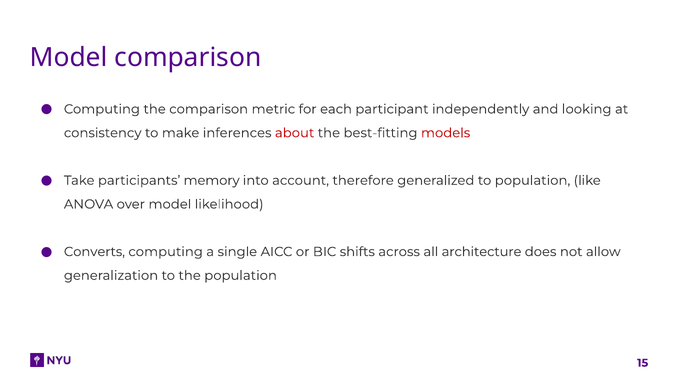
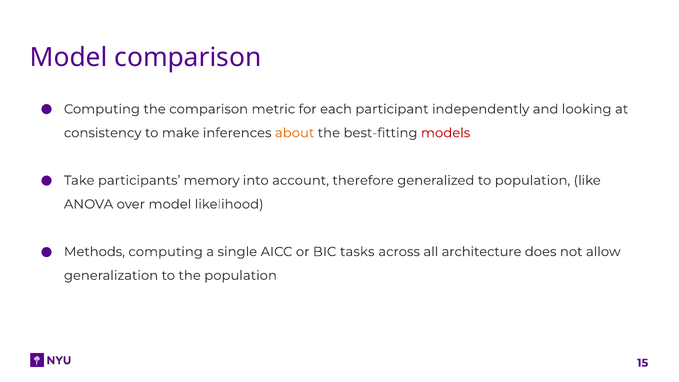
about colour: red -> orange
Converts: Converts -> Methods
shifts: shifts -> tasks
